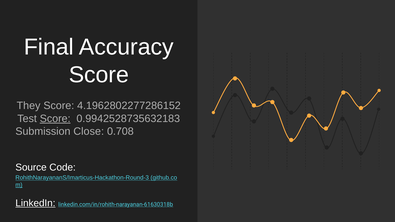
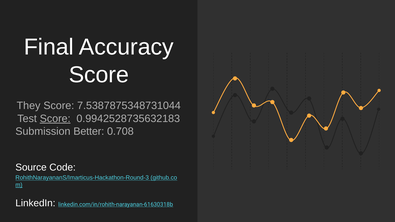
4.1962802277286152: 4.1962802277286152 -> 7.5387875348731044
Close: Close -> Better
LinkedIn underline: present -> none
